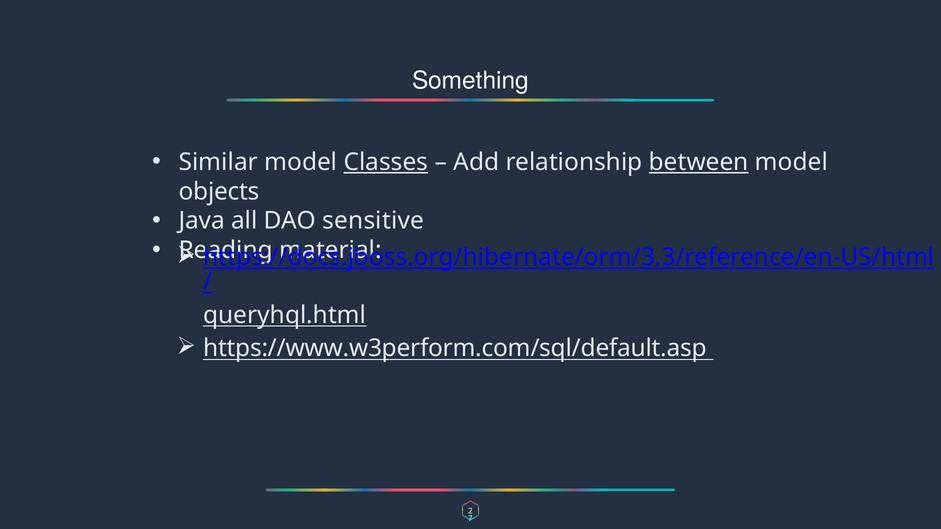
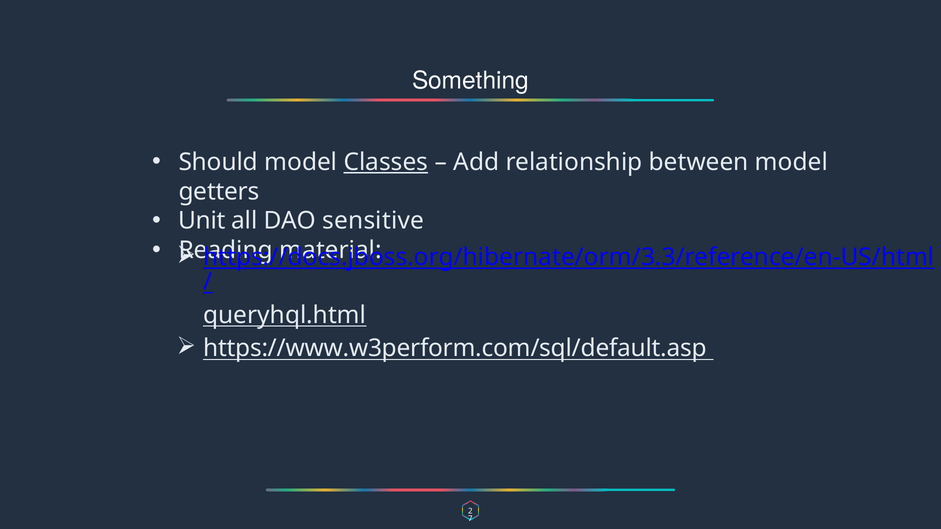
Similar: Similar -> Should
between underline: present -> none
objects: objects -> getters
Java: Java -> Unit
